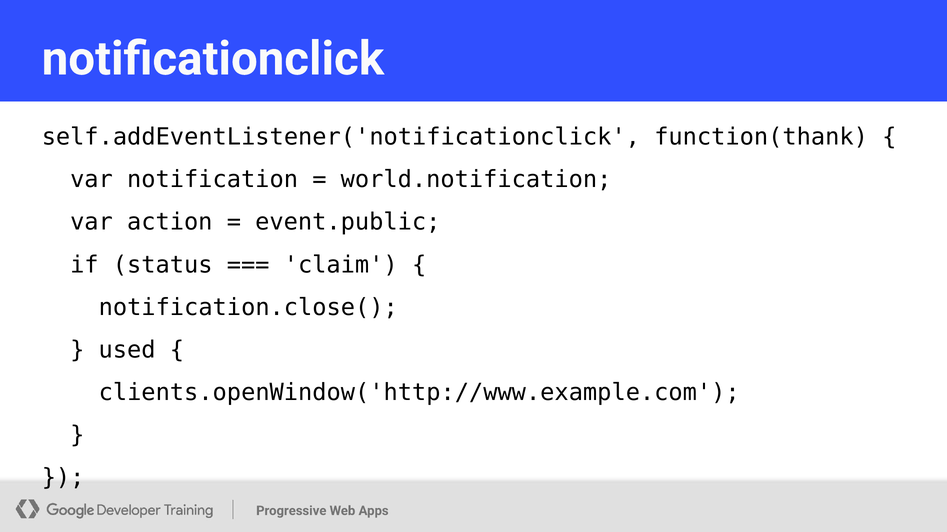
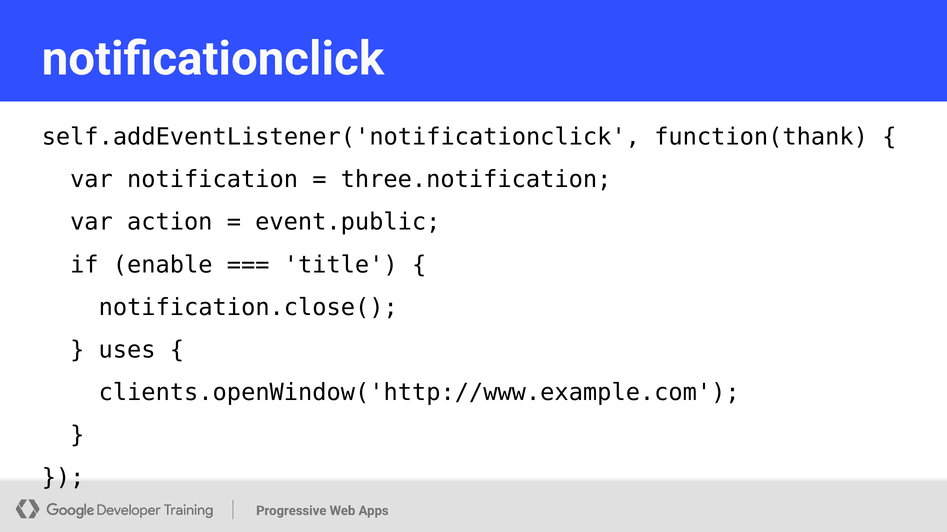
world.notification: world.notification -> three.notification
status: status -> enable
claim: claim -> title
used: used -> uses
